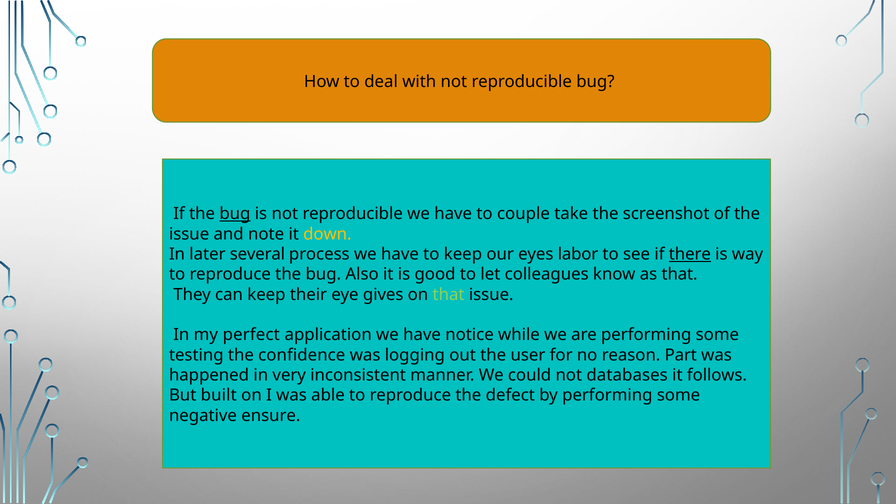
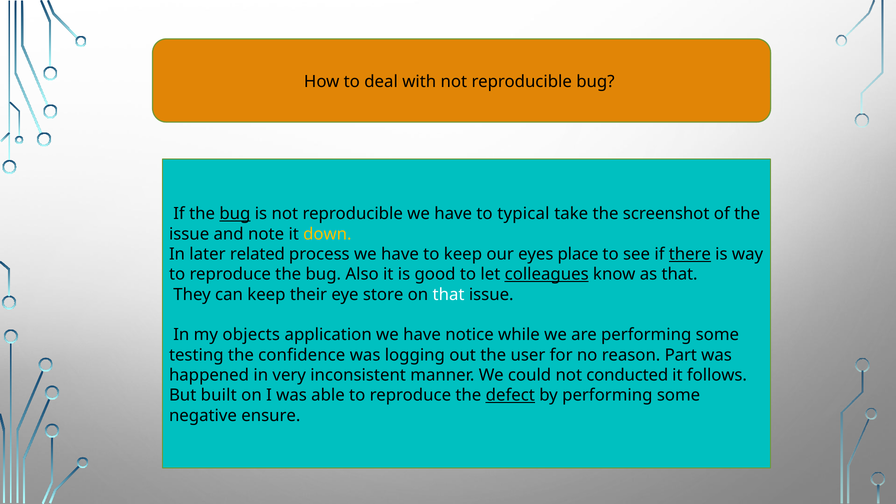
couple: couple -> typical
several: several -> related
labor: labor -> place
colleagues underline: none -> present
gives: gives -> store
that at (449, 295) colour: light green -> white
perfect: perfect -> objects
databases: databases -> conducted
defect underline: none -> present
